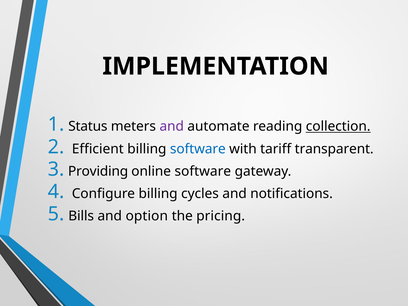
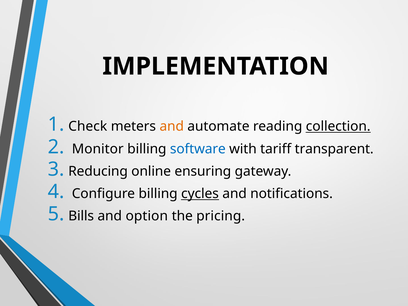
Status: Status -> Check
and at (172, 126) colour: purple -> orange
Efficient: Efficient -> Monitor
Providing: Providing -> Reducing
online software: software -> ensuring
cycles underline: none -> present
